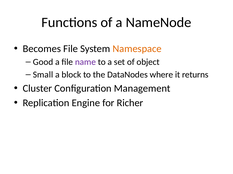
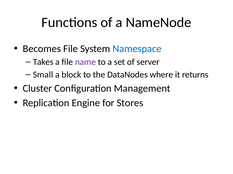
Namespace colour: orange -> blue
Good: Good -> Takes
object: object -> server
Richer: Richer -> Stores
